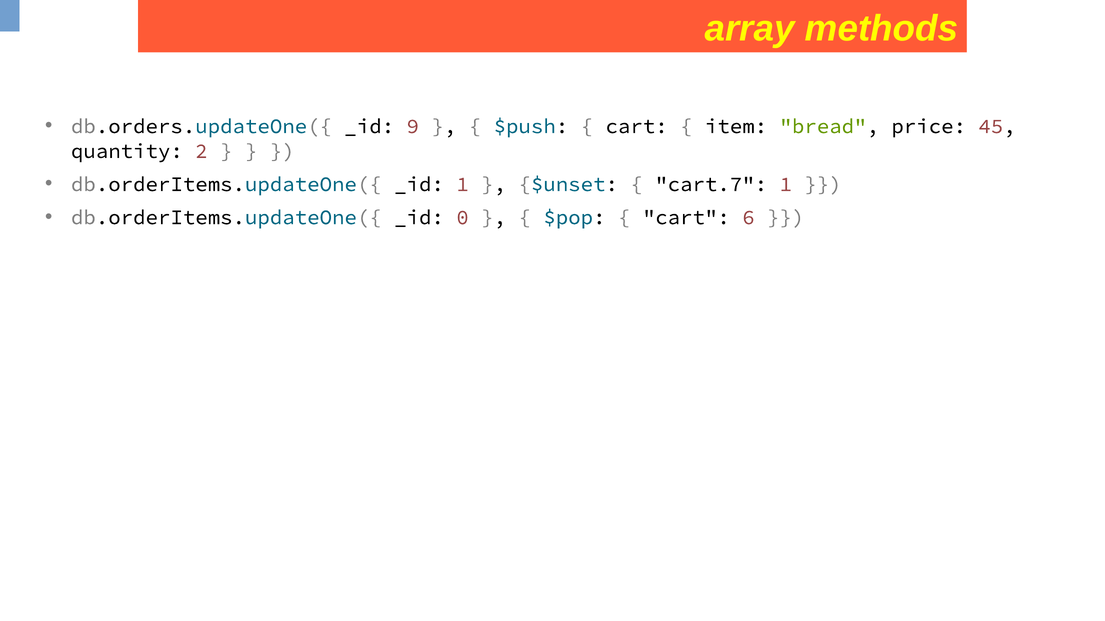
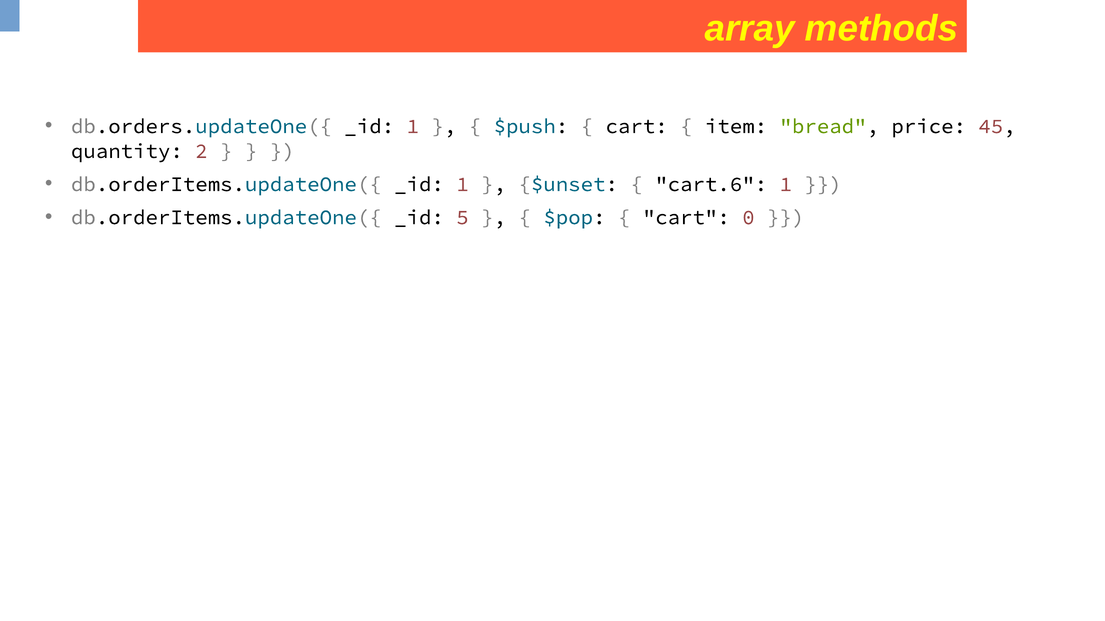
db.orders.updateOne({ _id 9: 9 -> 1
cart.7: cart.7 -> cart.6
0: 0 -> 5
6: 6 -> 0
